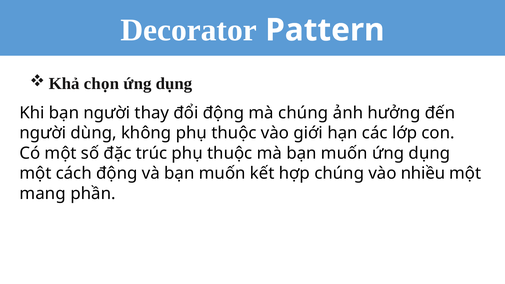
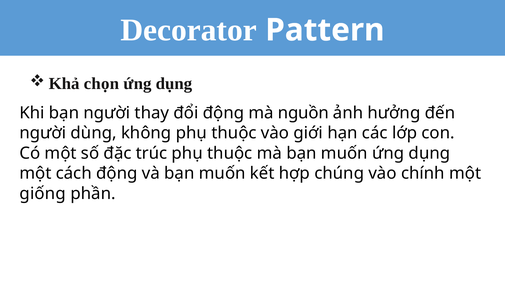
mà chúng: chúng -> nguồn
nhiều: nhiều -> chính
mang: mang -> giống
